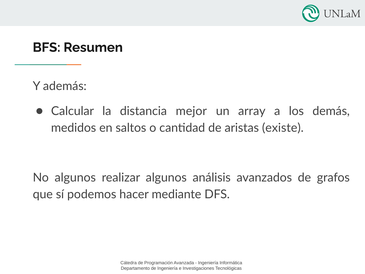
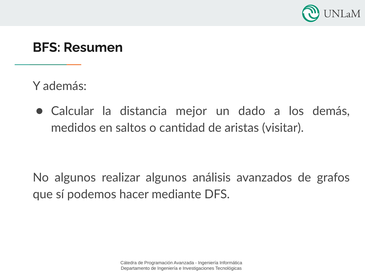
array: array -> dado
existe: existe -> visitar
